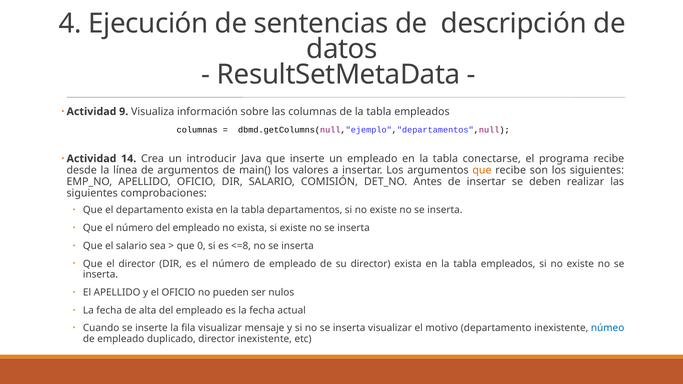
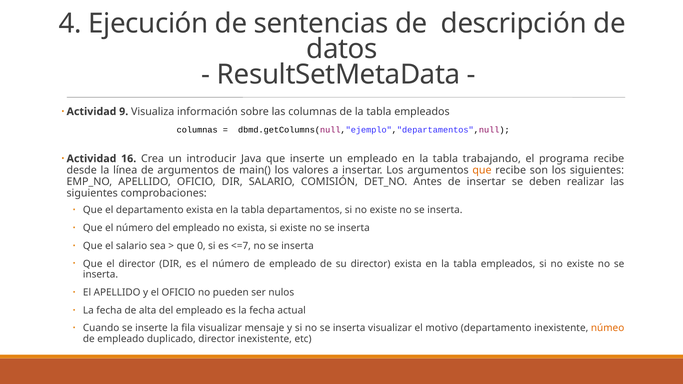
14: 14 -> 16
conectarse: conectarse -> trabajando
<=8: <=8 -> <=7
númeo colour: blue -> orange
